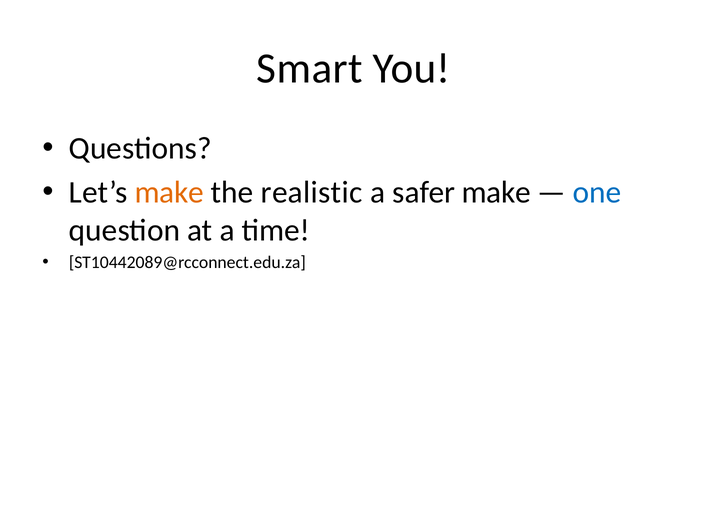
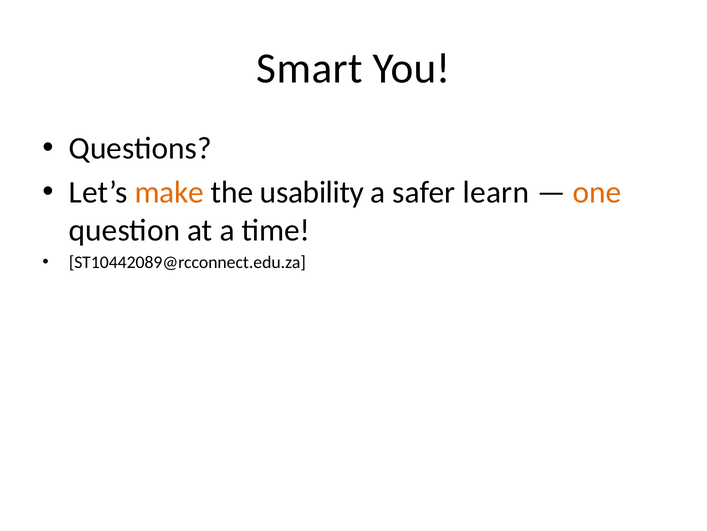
realistic: realistic -> usability
safer make: make -> learn
one colour: blue -> orange
